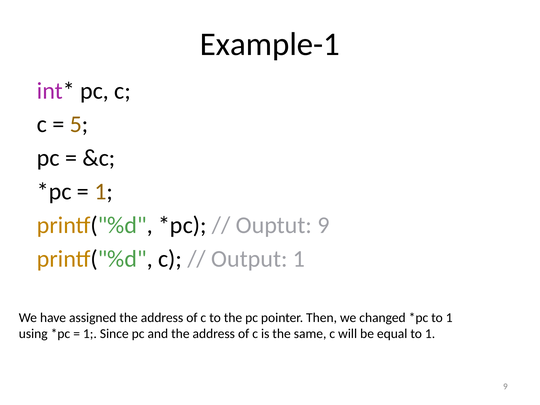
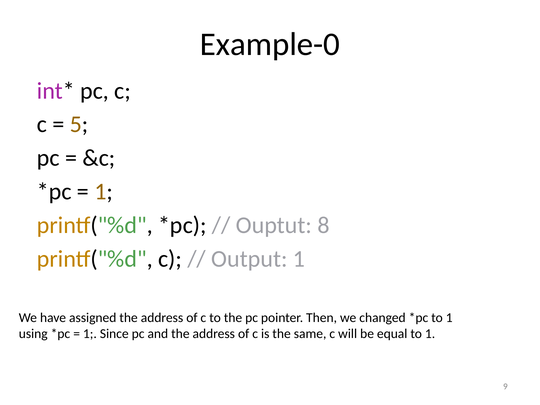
Example-1: Example-1 -> Example-0
Ouptut 9: 9 -> 8
